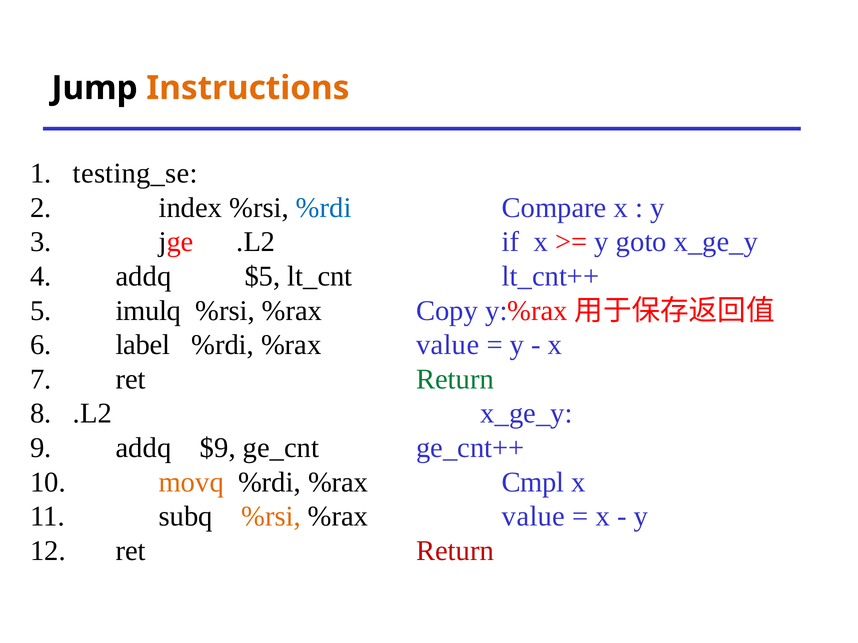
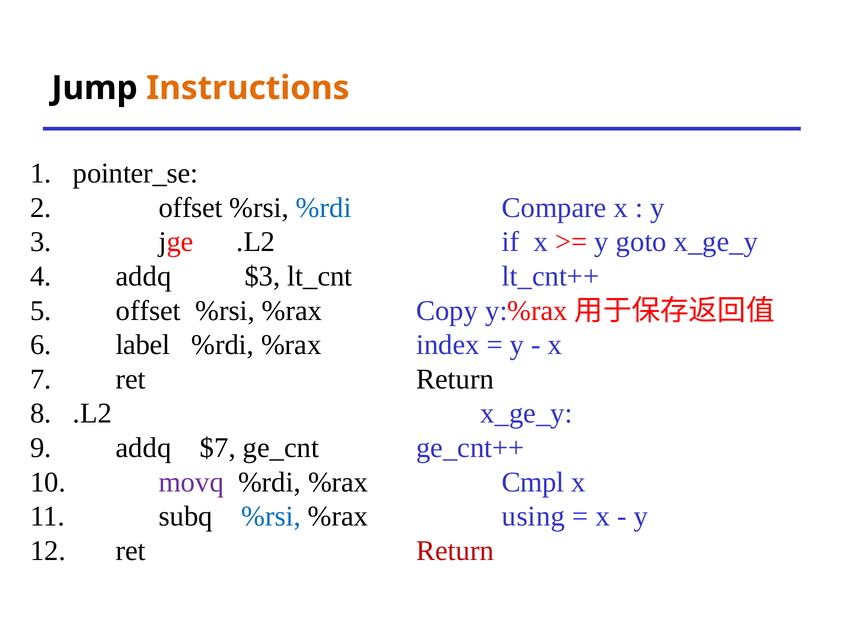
testing_se: testing_se -> pointer_se
index at (190, 208): index -> offset
$5: $5 -> $3
imulq at (149, 311): imulq -> offset
%rdi %rax value: value -> index
Return at (455, 380) colour: green -> black
$9: $9 -> $7
movq colour: orange -> purple
%rsi at (271, 517) colour: orange -> blue
value at (533, 517): value -> using
